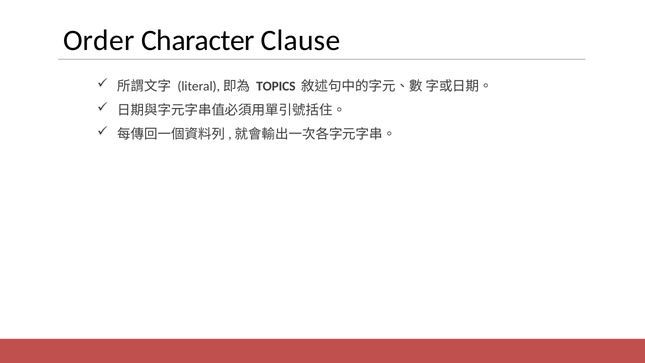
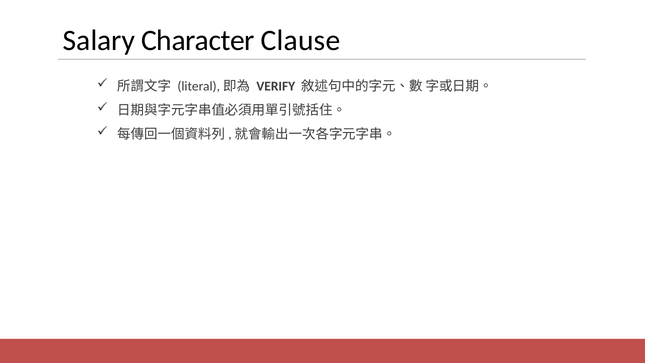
Order: Order -> Salary
TOPICS: TOPICS -> VERIFY
